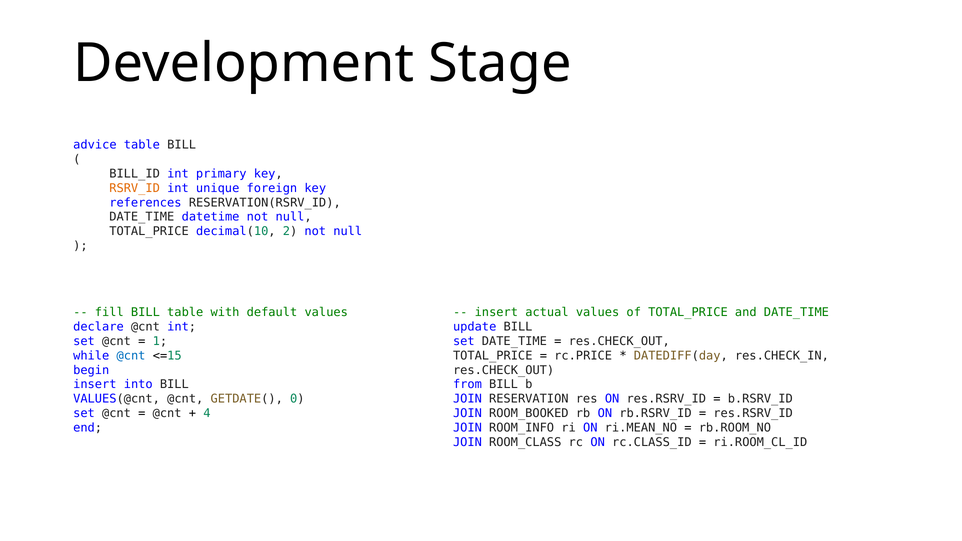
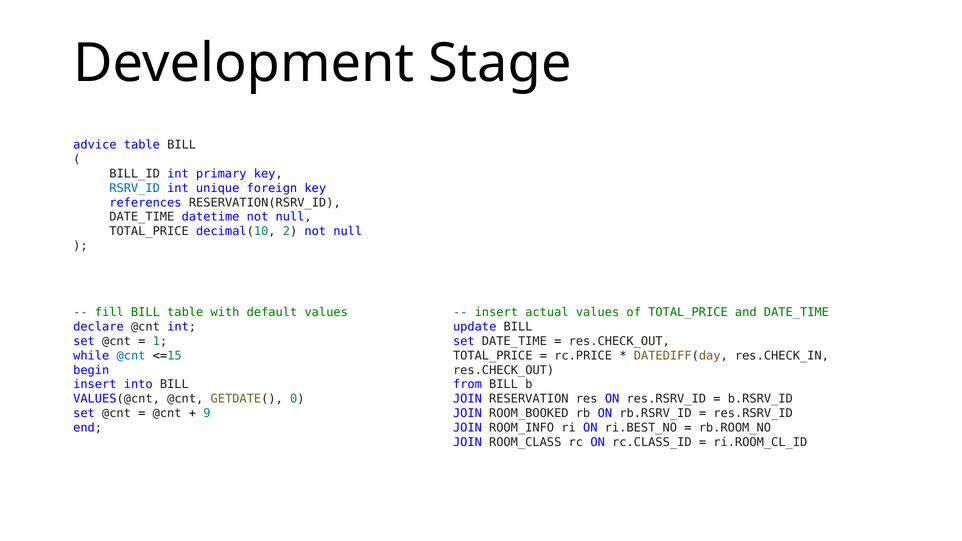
RSRV_ID colour: orange -> blue
4: 4 -> 9
ri.MEAN_NO: ri.MEAN_NO -> ri.BEST_NO
